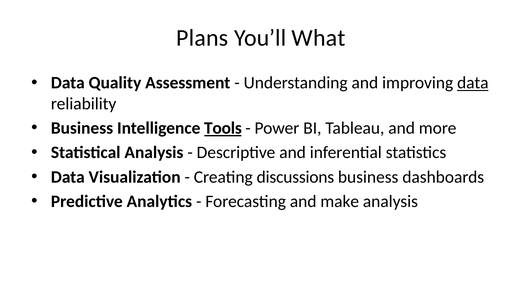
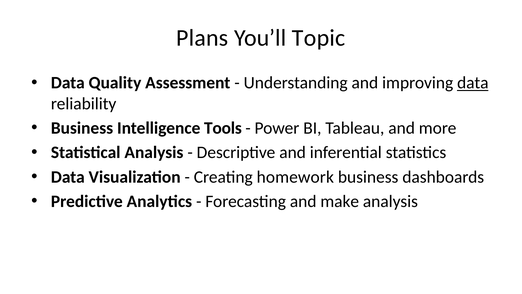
What: What -> Topic
Tools underline: present -> none
discussions: discussions -> homework
